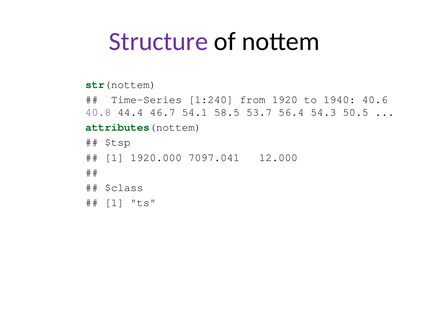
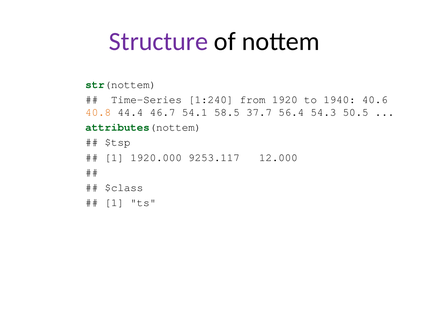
40.8 colour: purple -> orange
53.7: 53.7 -> 37.7
7097.041: 7097.041 -> 9253.117
